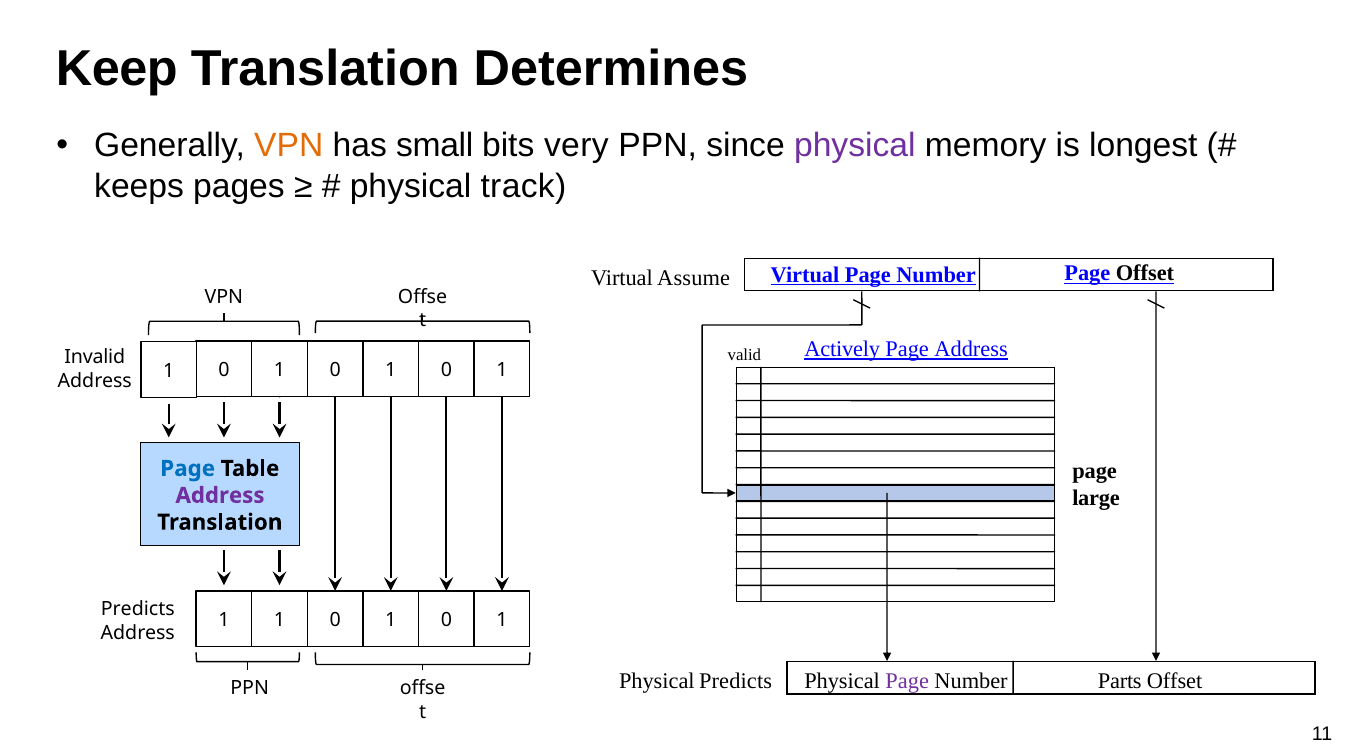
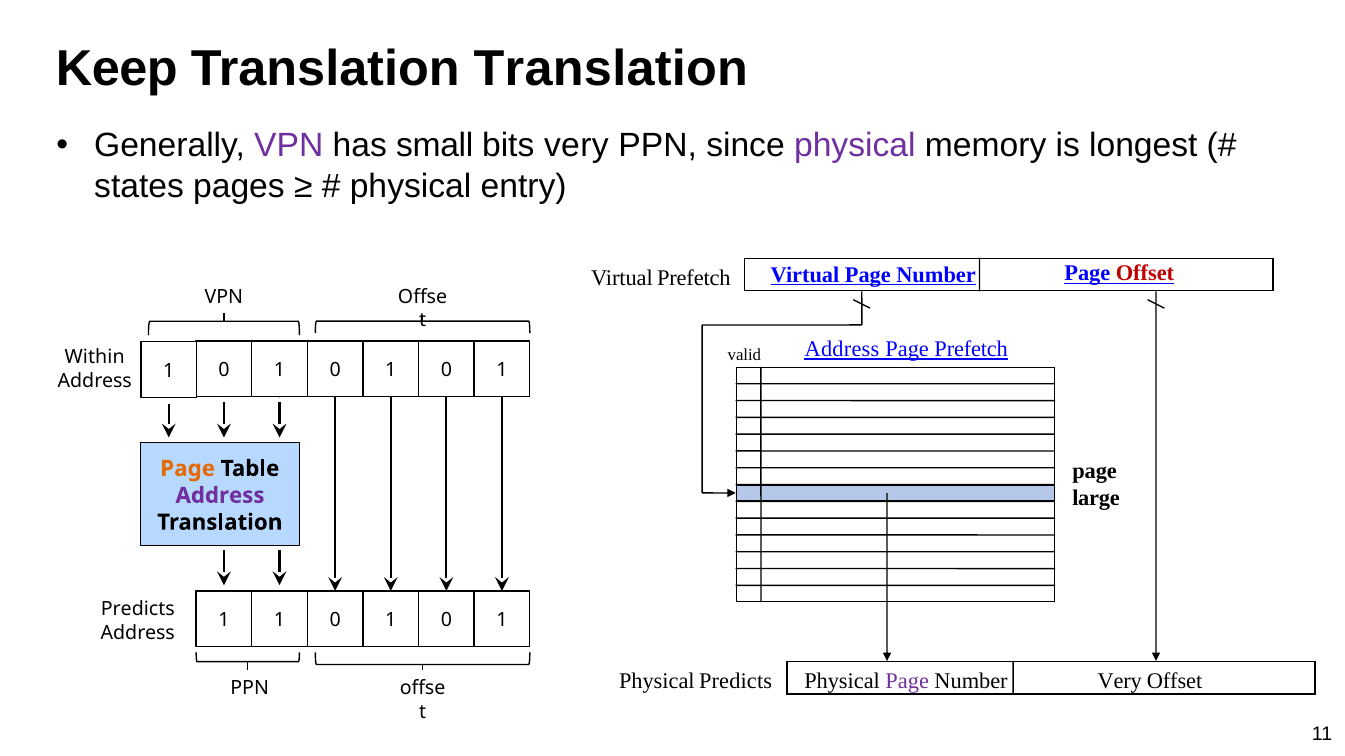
Translation Determines: Determines -> Translation
VPN at (289, 146) colour: orange -> purple
keeps: keeps -> states
track: track -> entry
Offset at (1145, 274) colour: black -> red
Virtual Assume: Assume -> Prefetch
valid Actively: Actively -> Address
Page Address: Address -> Prefetch
Invalid: Invalid -> Within
Page at (188, 469) colour: blue -> orange
Number Parts: Parts -> Very
